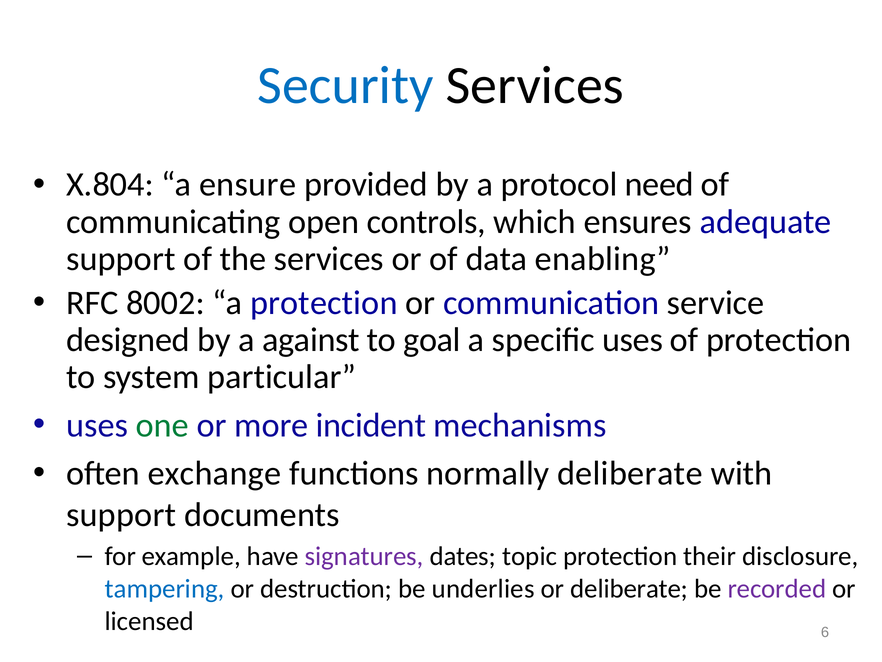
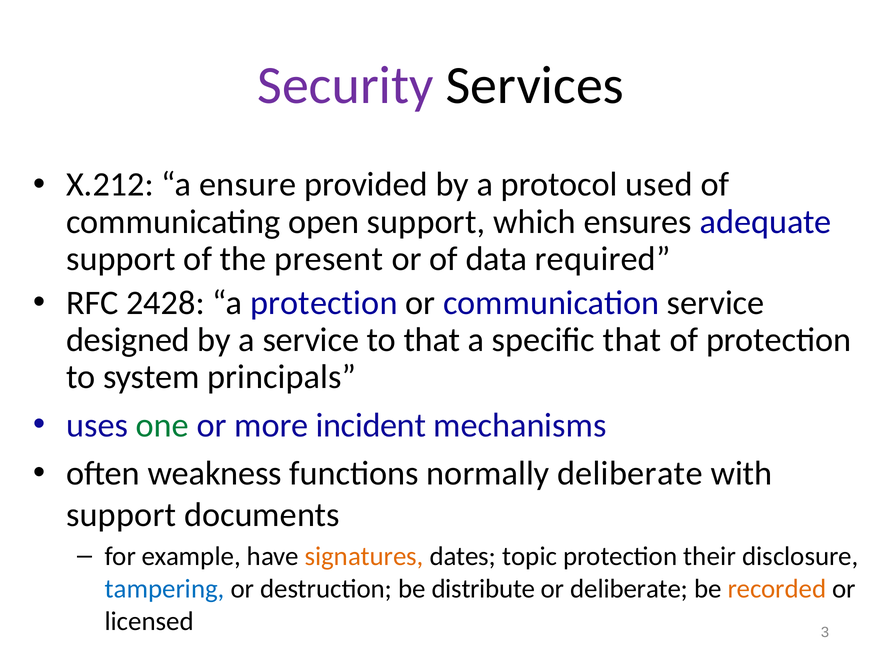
Security colour: blue -> purple
X.804: X.804 -> X.212
need: need -> used
open controls: controls -> support
the services: services -> present
enabling: enabling -> required
8002: 8002 -> 2428
a against: against -> service
to goal: goal -> that
specific uses: uses -> that
particular: particular -> principals
exchange: exchange -> weakness
signatures colour: purple -> orange
underlies: underlies -> distribute
recorded colour: purple -> orange
6: 6 -> 3
